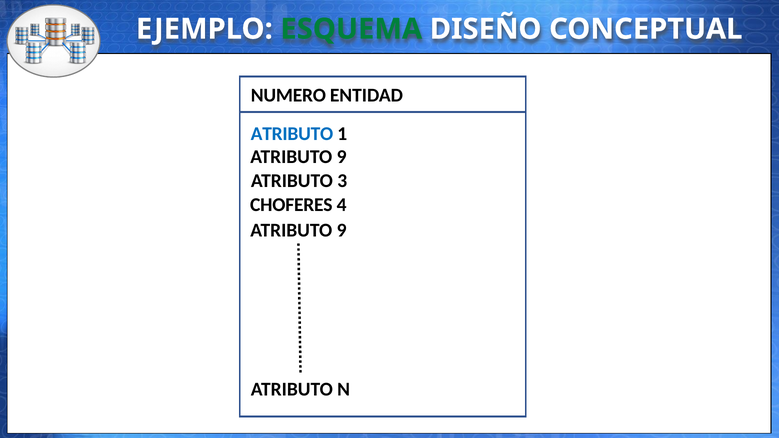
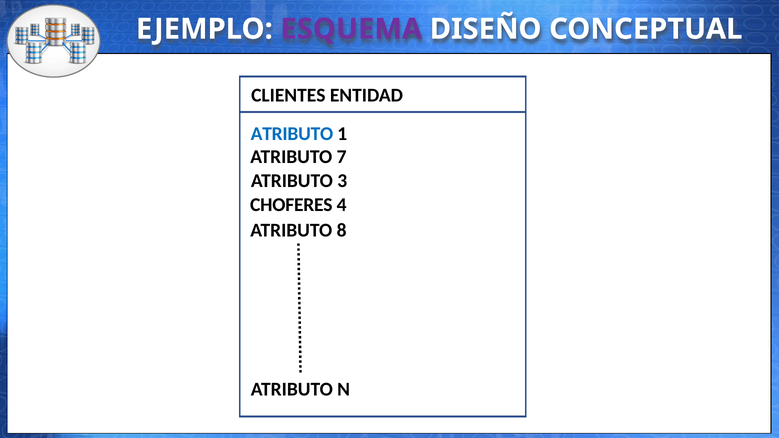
ESQUEMA colour: green -> purple
NUMERO: NUMERO -> CLIENTES
9 at (342, 157): 9 -> 7
9 at (342, 230): 9 -> 8
